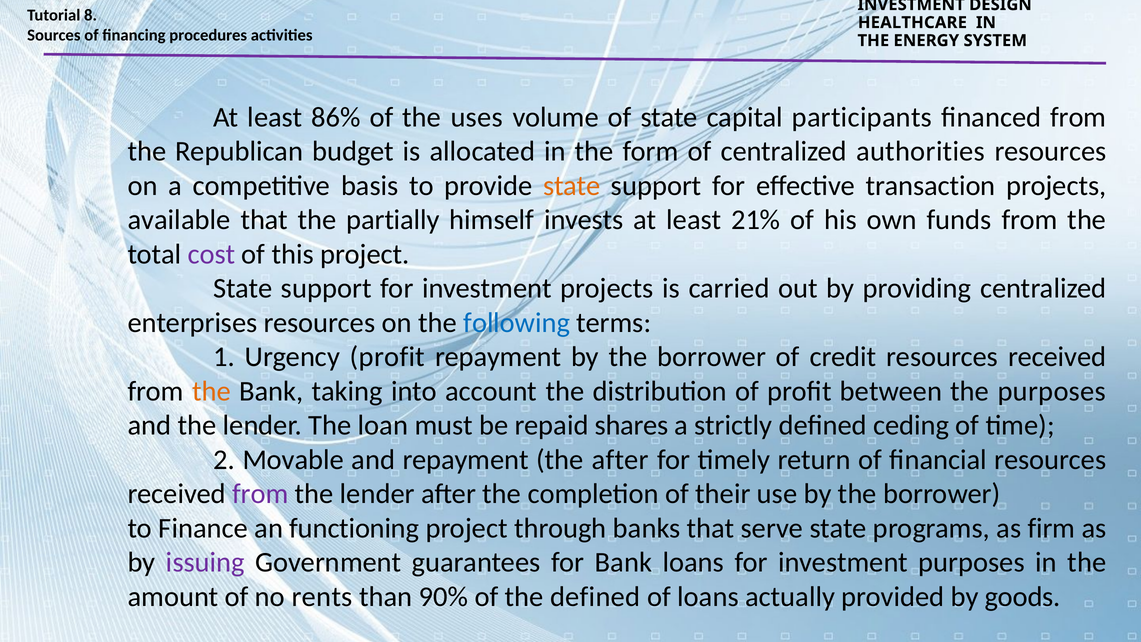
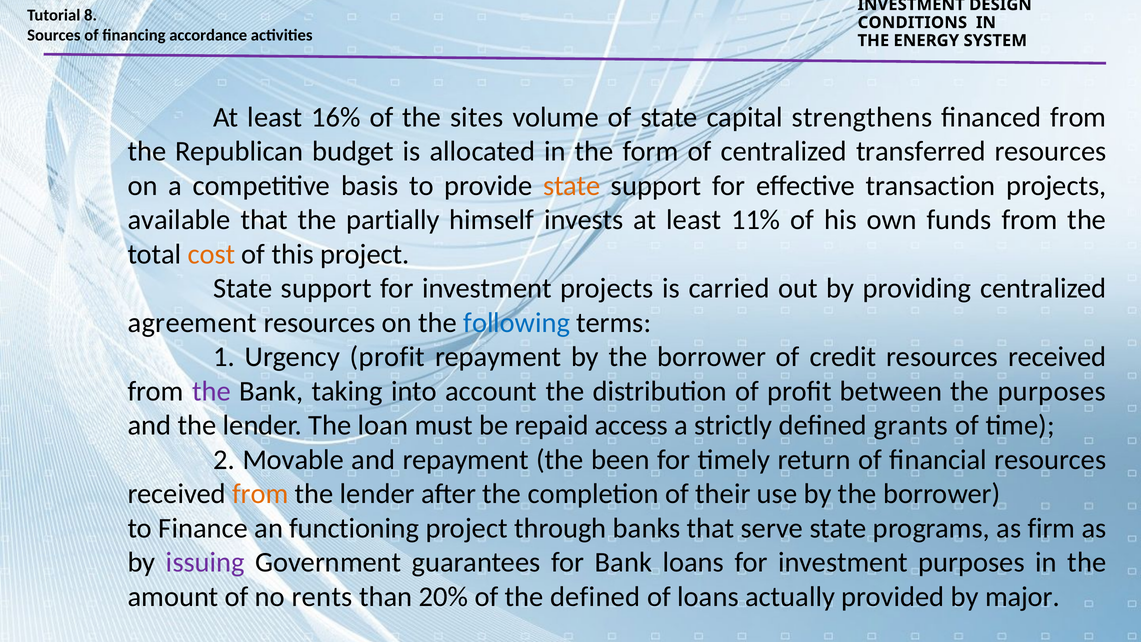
HEALTHCARE: HEALTHCARE -> CONDITIONS
procedures: procedures -> accordance
86%: 86% -> 16%
uses: uses -> sites
participants: participants -> strengthens
authorities: authorities -> transferred
21%: 21% -> 11%
cost colour: purple -> orange
enterprises: enterprises -> agreement
the at (211, 391) colour: orange -> purple
shares: shares -> access
ceding: ceding -> grants
the after: after -> been
from at (260, 494) colour: purple -> orange
90%: 90% -> 20%
goods: goods -> major
